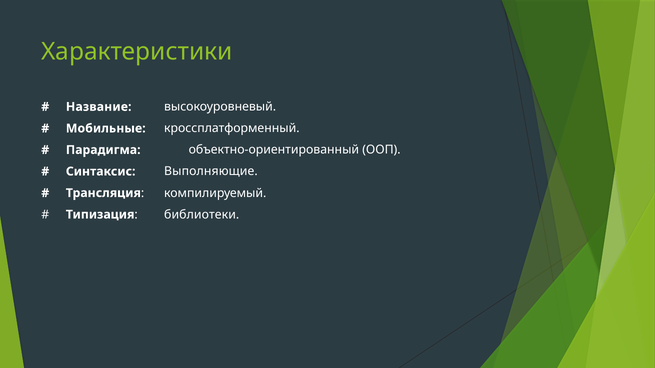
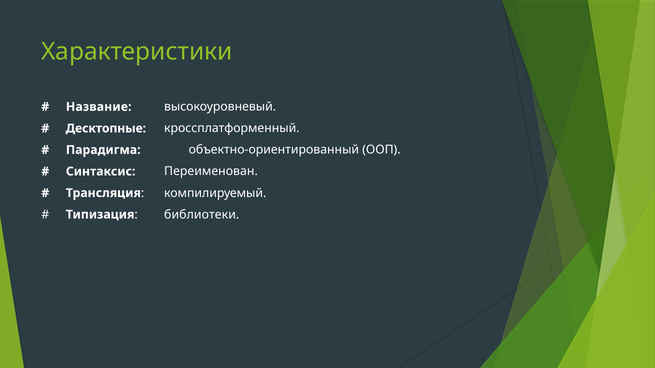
Мобильные: Мобильные -> Десктопные
Выполняющие: Выполняющие -> Переименован
